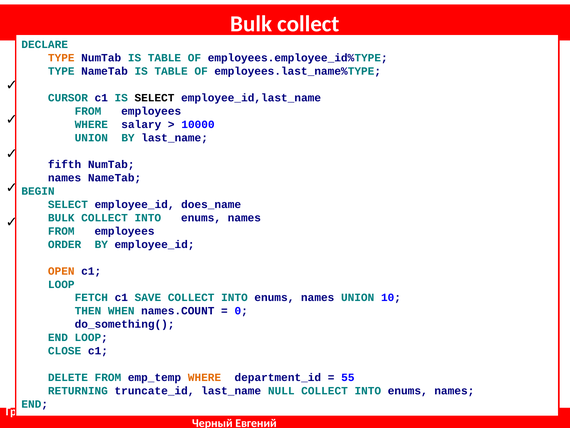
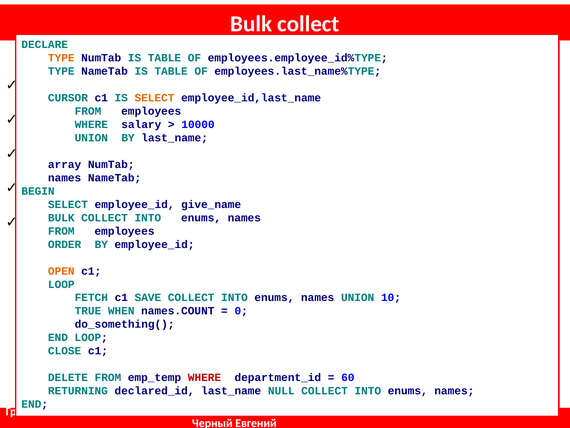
SELECT at (154, 98) colour: black -> orange
fifth: fifth -> array
does_name: does_name -> give_name
THEN: THEN -> TRUE
WHERE at (205, 377) colour: orange -> red
55: 55 -> 60
truncate_id: truncate_id -> declared_id
